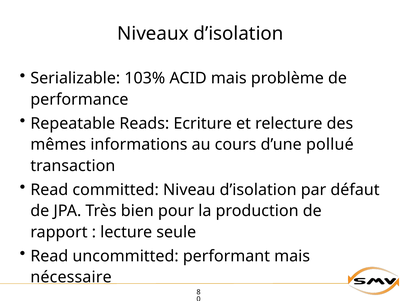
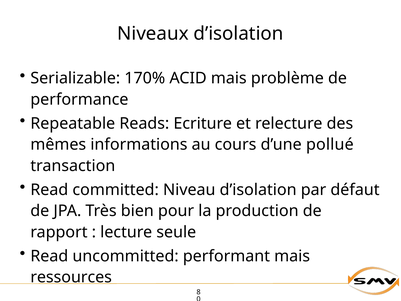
103%: 103% -> 170%
nécessaire: nécessaire -> ressources
